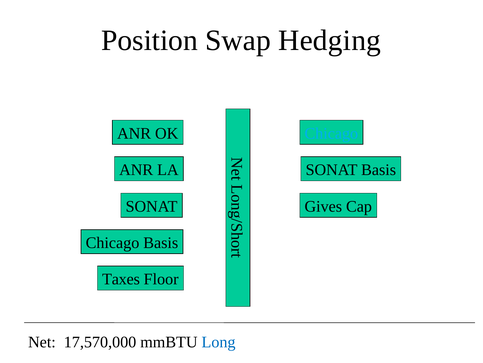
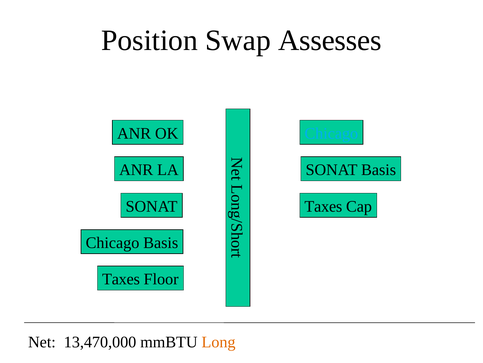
Hedging: Hedging -> Assesses
Gives at (323, 206): Gives -> Taxes
17,570,000: 17,570,000 -> 13,470,000
Long colour: blue -> orange
